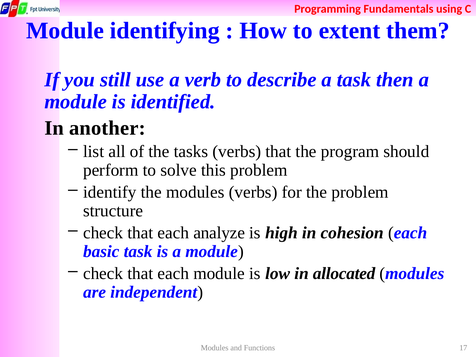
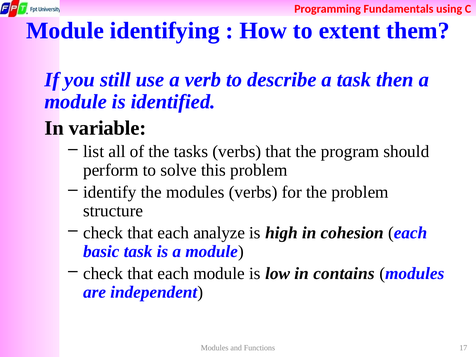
another: another -> variable
allocated: allocated -> contains
